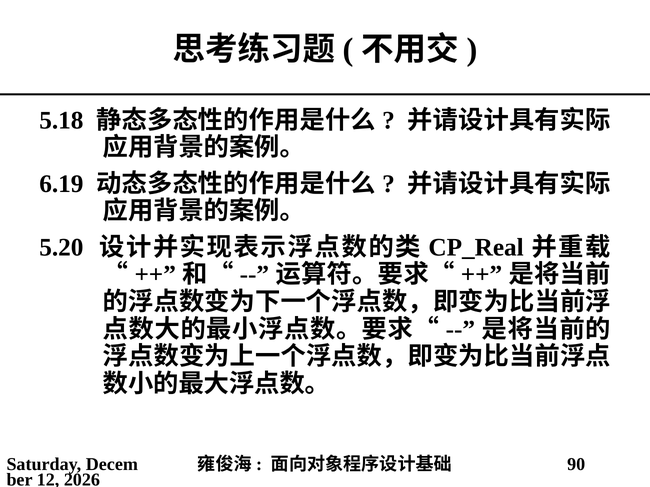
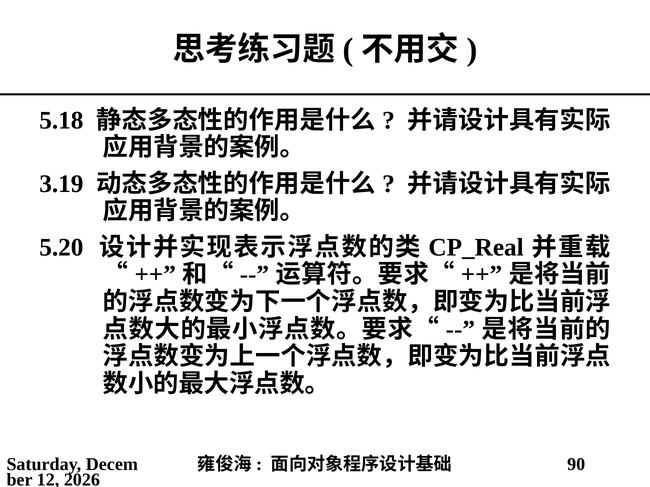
6.19: 6.19 -> 3.19
